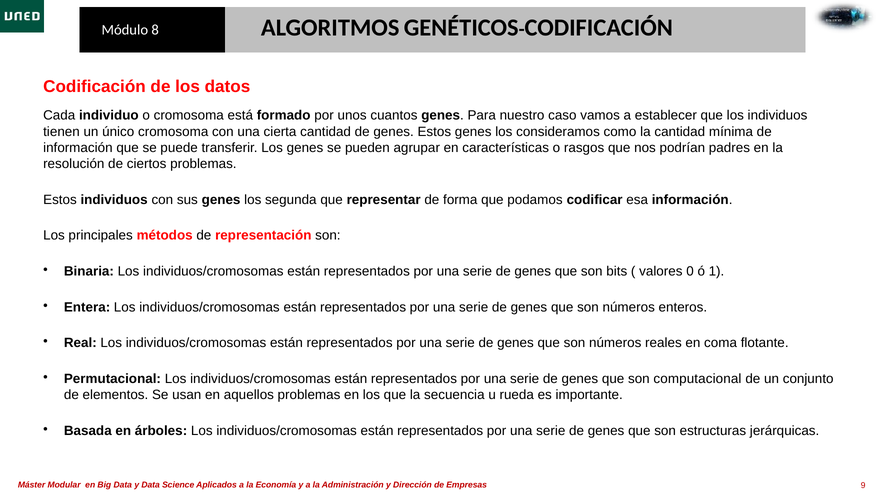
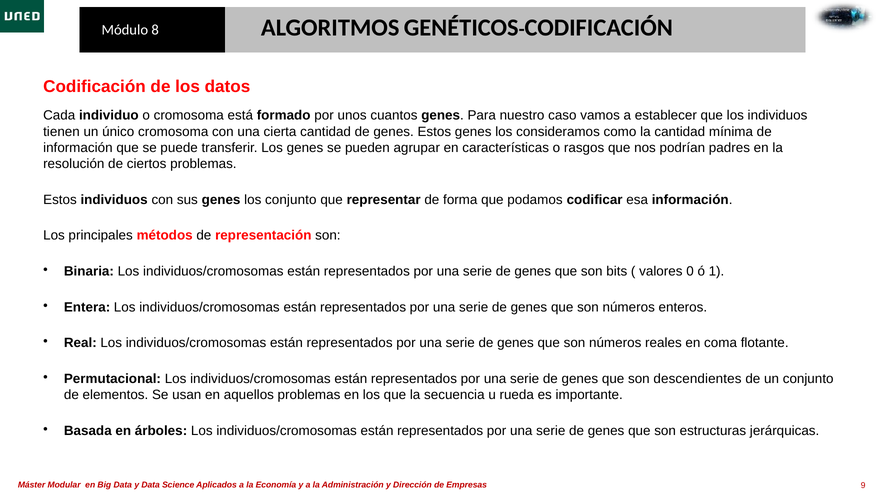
los segunda: segunda -> conjunto
computacional: computacional -> descendientes
